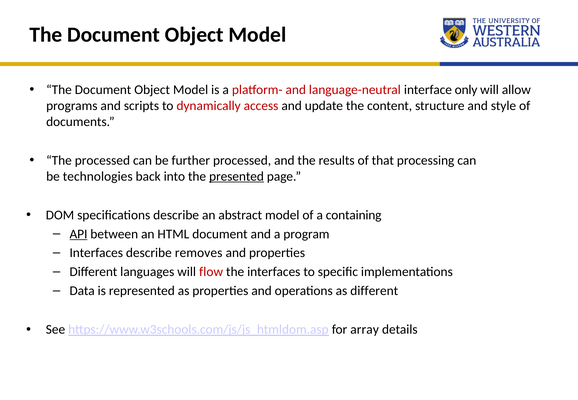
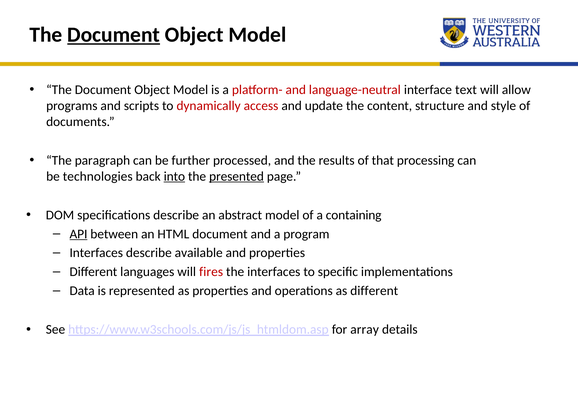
Document at (114, 35) underline: none -> present
only: only -> text
The processed: processed -> paragraph
into underline: none -> present
removes: removes -> available
flow: flow -> fires
